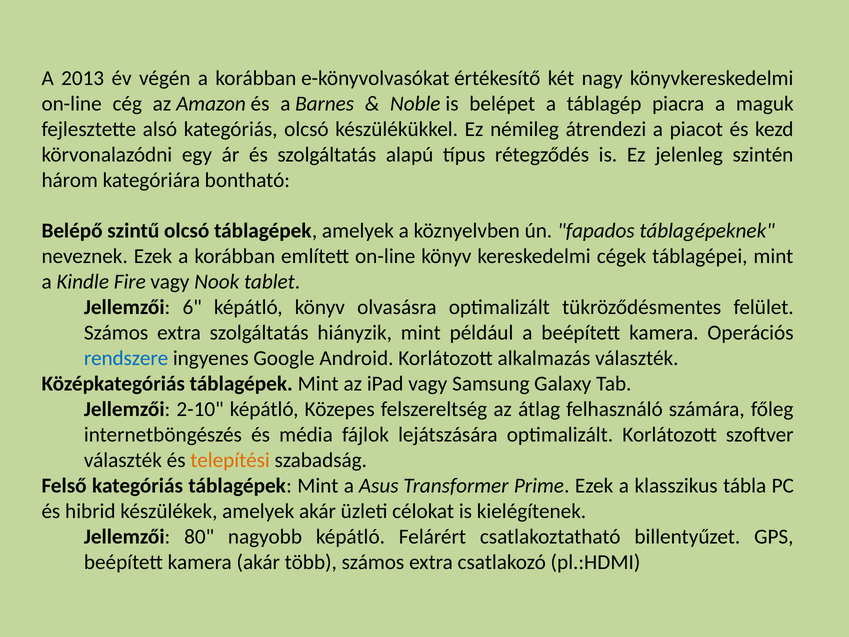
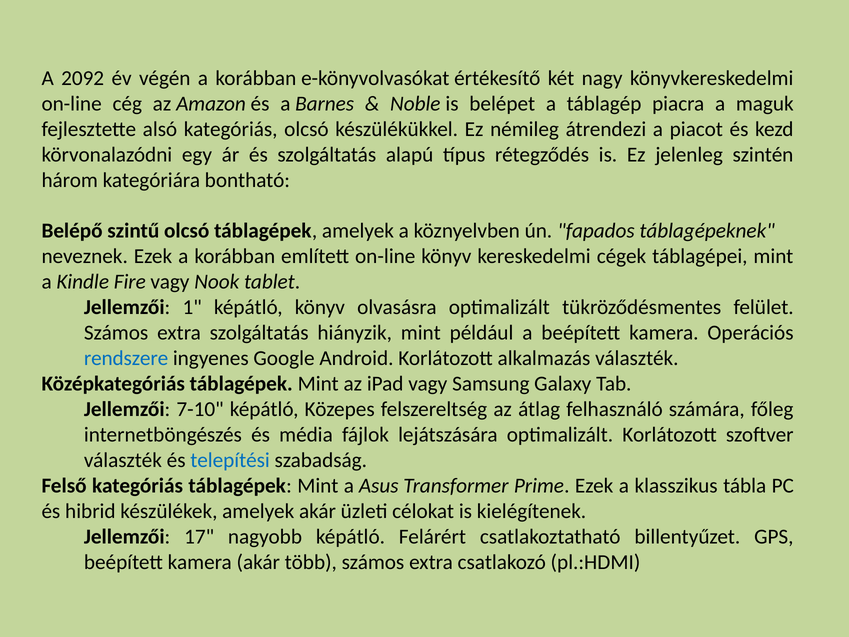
2013: 2013 -> 2092
6: 6 -> 1
2-10: 2-10 -> 7-10
telepítési colour: orange -> blue
80: 80 -> 17
